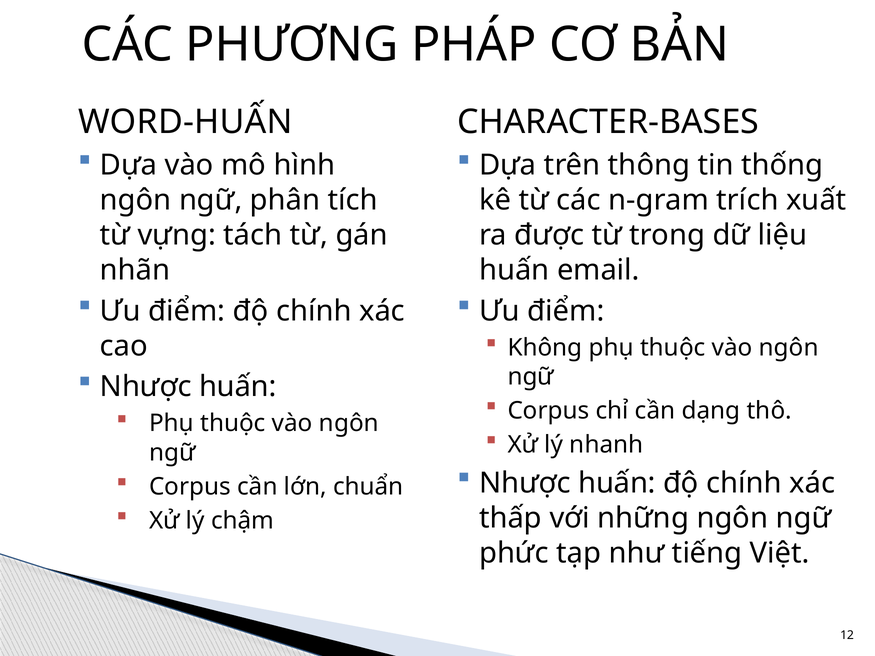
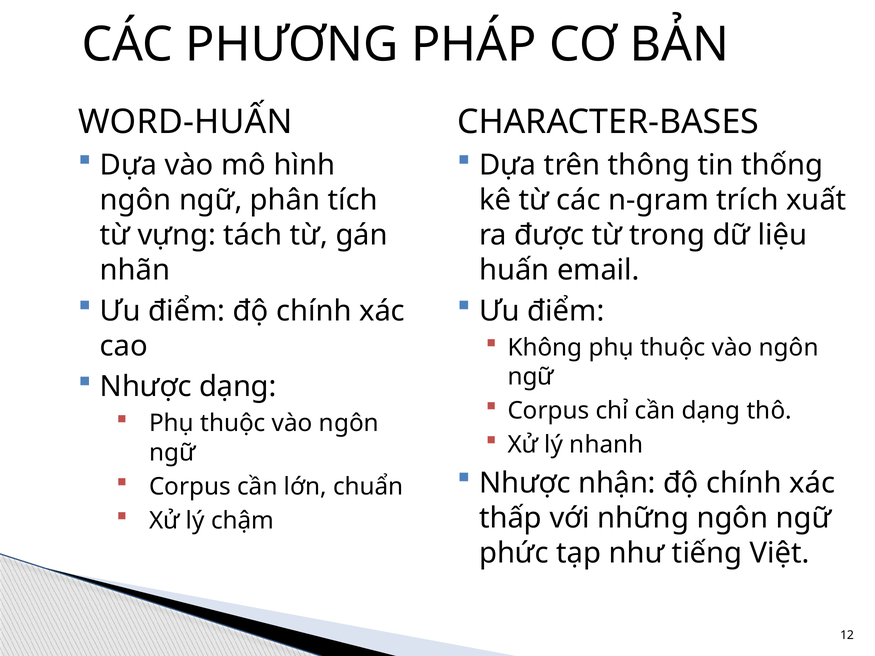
huấn at (238, 387): huấn -> dạng
huấn at (617, 483): huấn -> nhận
